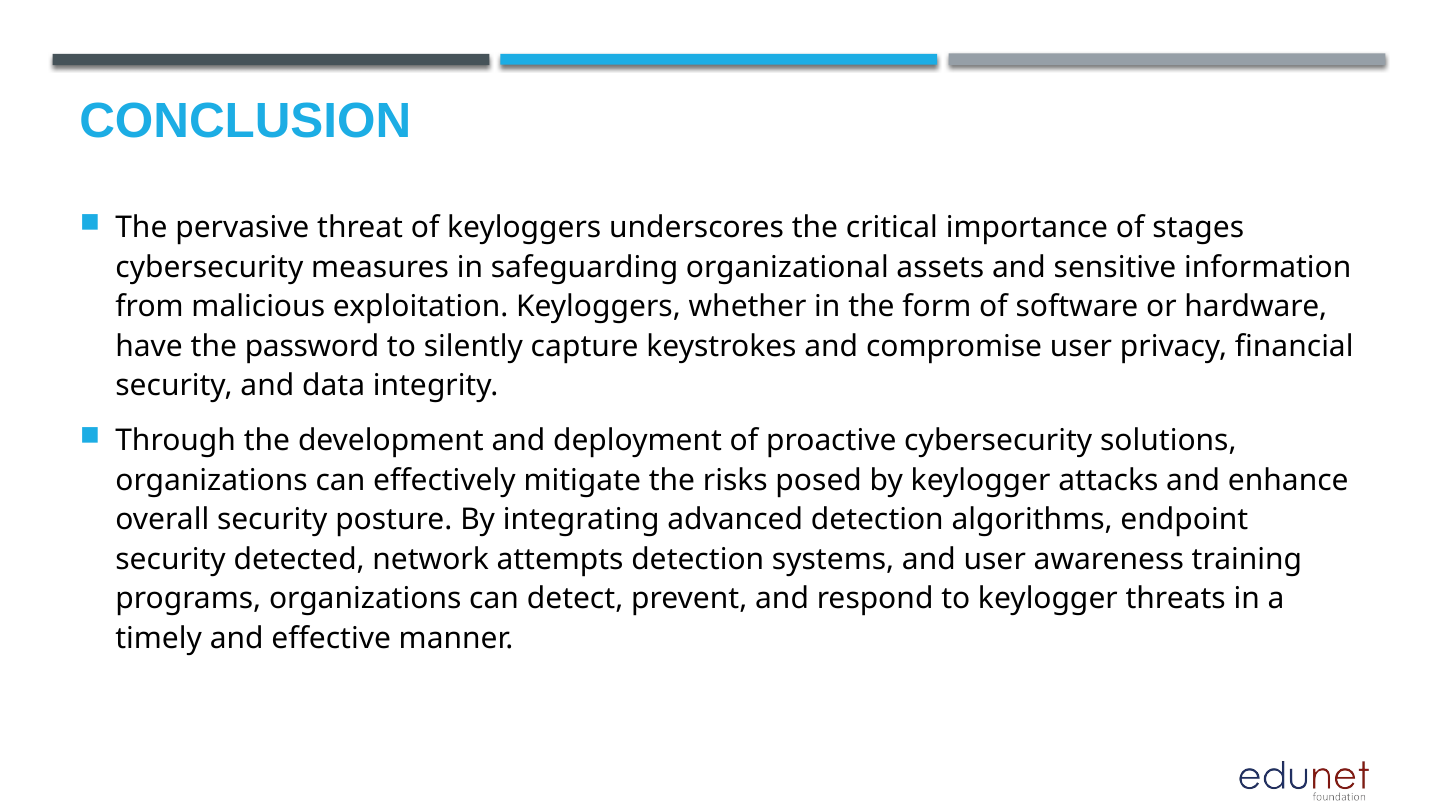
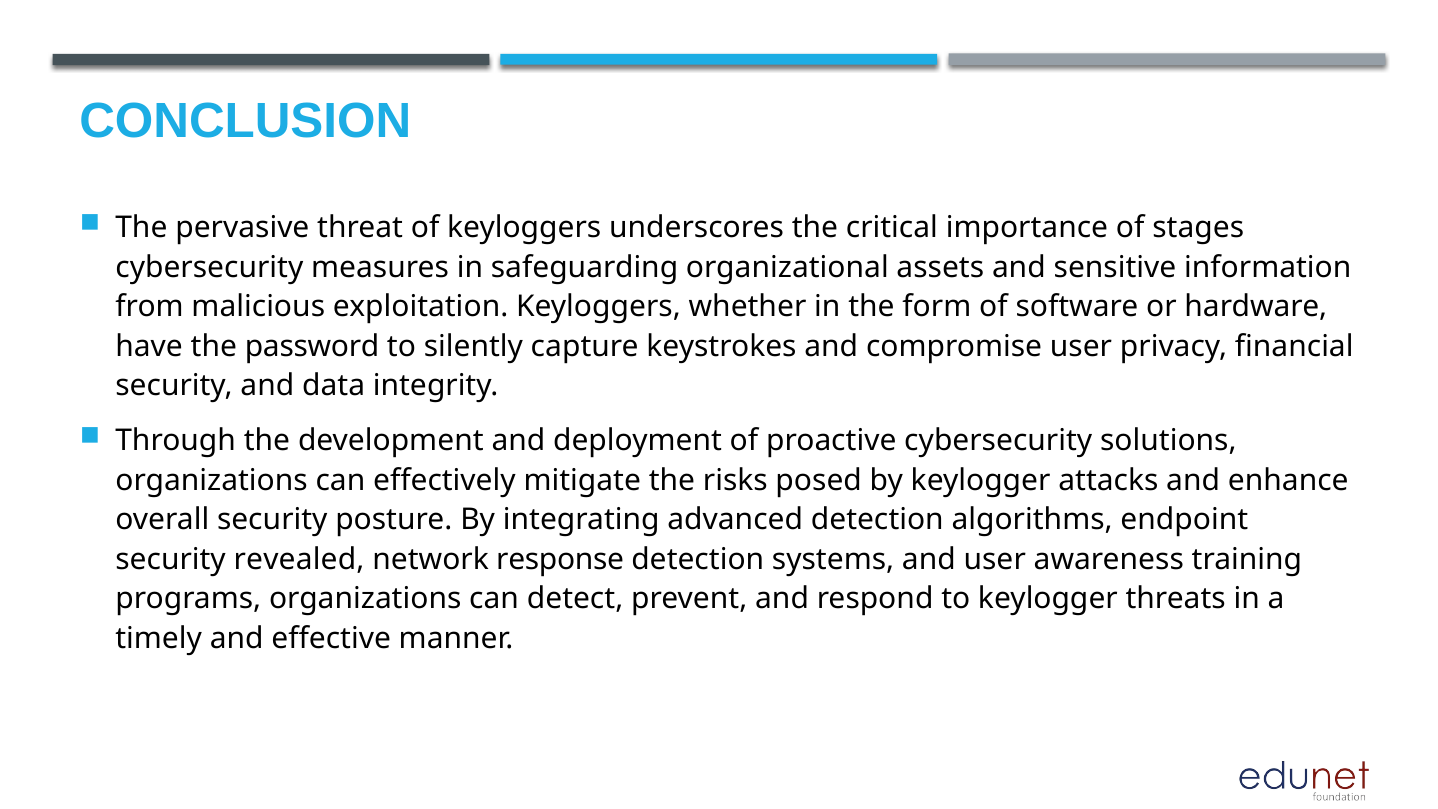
detected: detected -> revealed
attempts: attempts -> response
